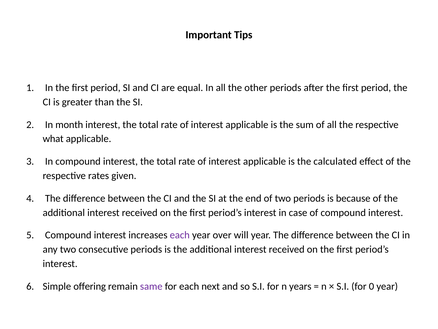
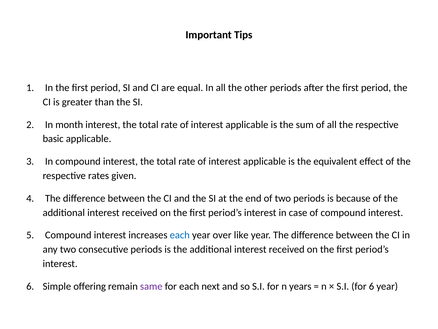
what: what -> basic
calculated: calculated -> equivalent
each at (180, 235) colour: purple -> blue
will: will -> like
for 0: 0 -> 6
